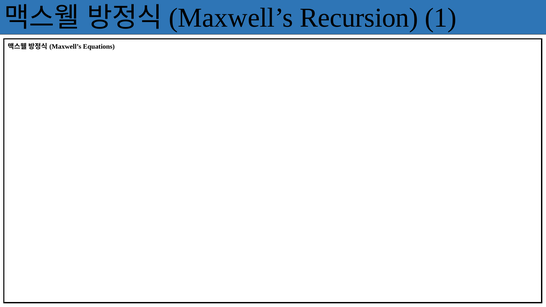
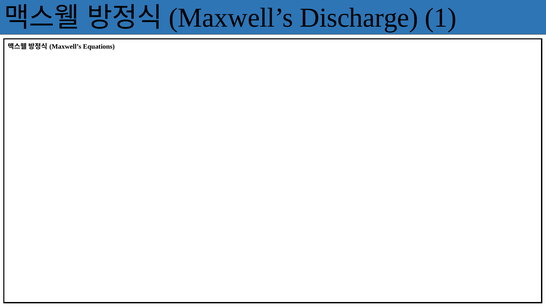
Recursion: Recursion -> Discharge
